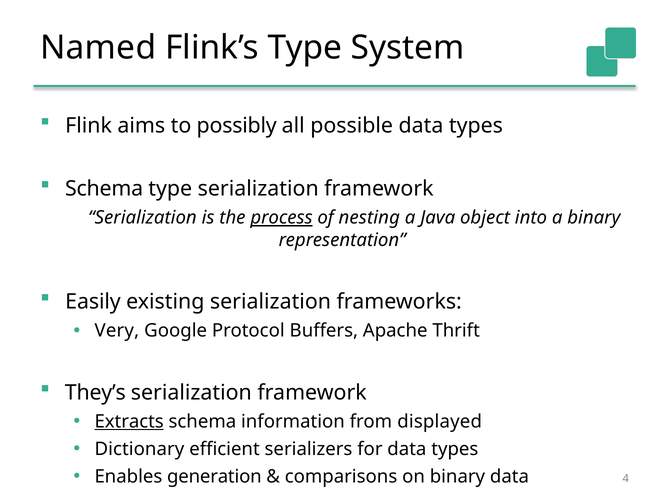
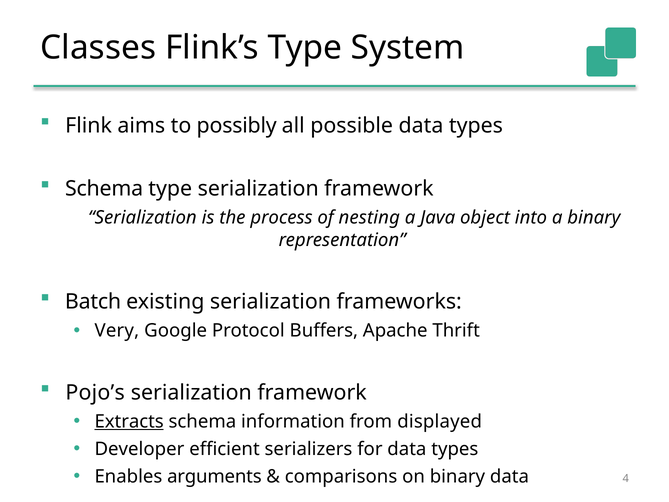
Named: Named -> Classes
process underline: present -> none
Easily: Easily -> Batch
They’s: They’s -> Pojo’s
Dictionary: Dictionary -> Developer
generation: generation -> arguments
